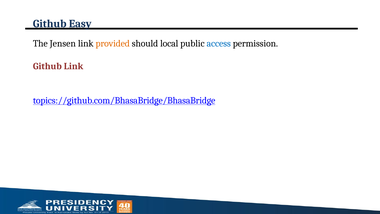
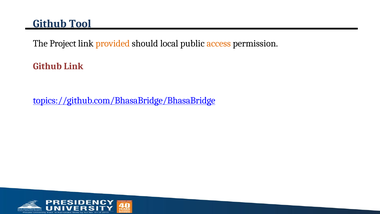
Easy: Easy -> Tool
Jensen: Jensen -> Project
access colour: blue -> orange
